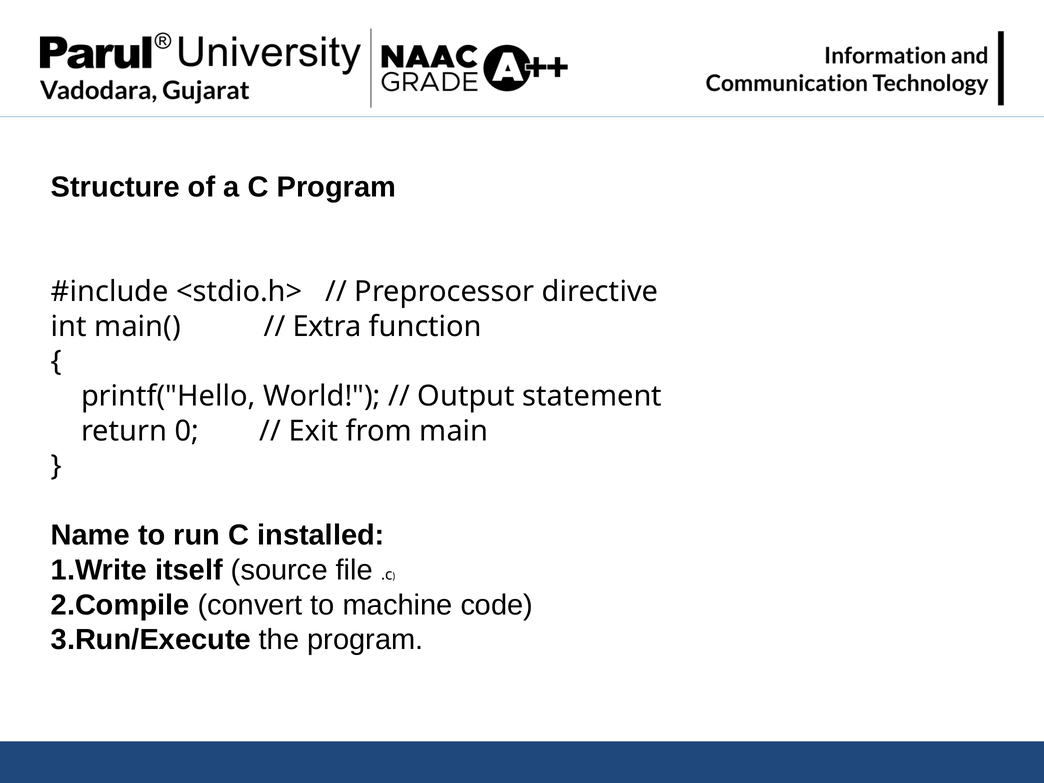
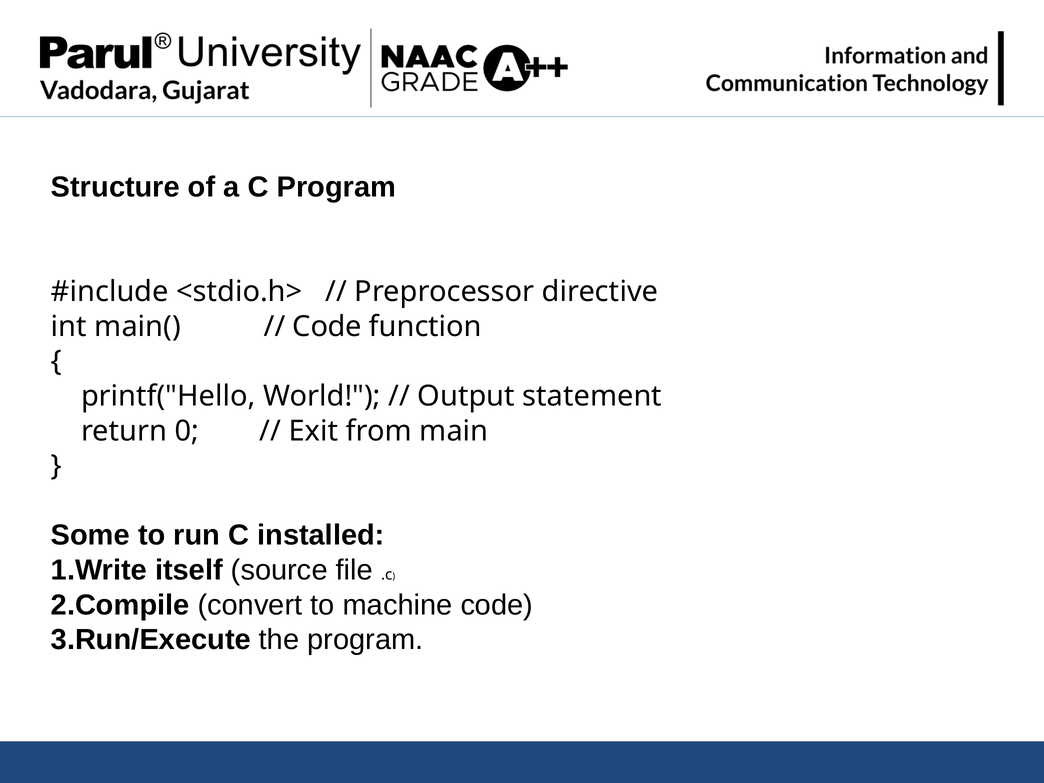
Extra at (327, 327): Extra -> Code
Name: Name -> Some
